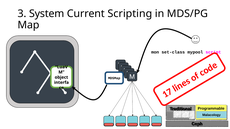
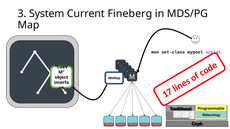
Scripting: Scripting -> Fineberg
